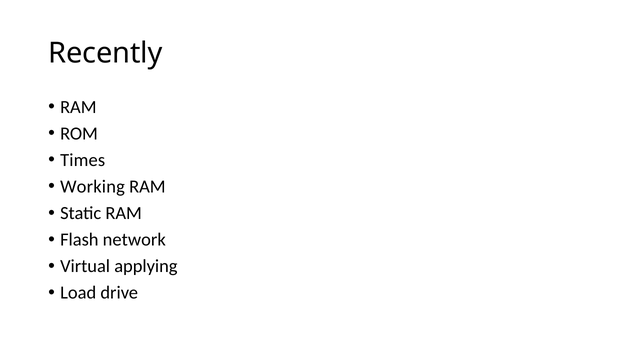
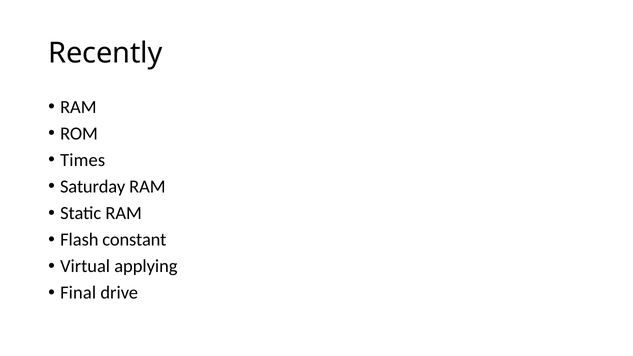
Working: Working -> Saturday
network: network -> constant
Load: Load -> Final
